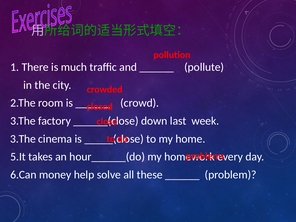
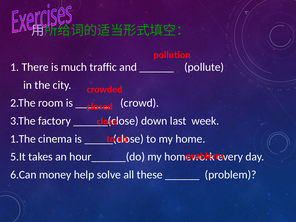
3.The at (23, 139): 3.The -> 1.The
